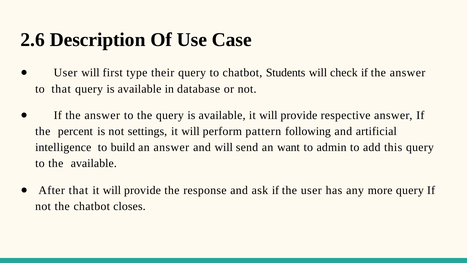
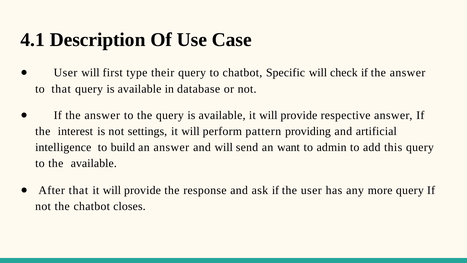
2.6: 2.6 -> 4.1
Students: Students -> Specific
percent: percent -> interest
following: following -> providing
